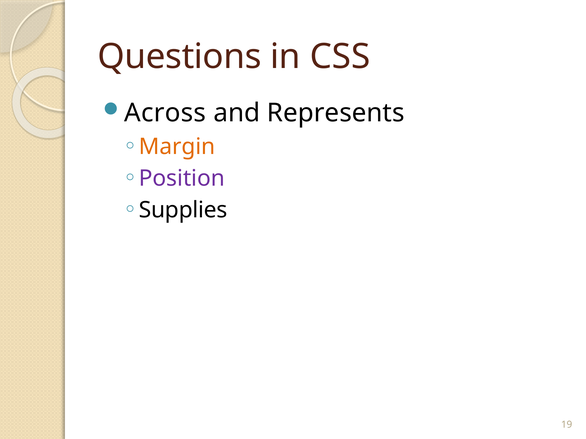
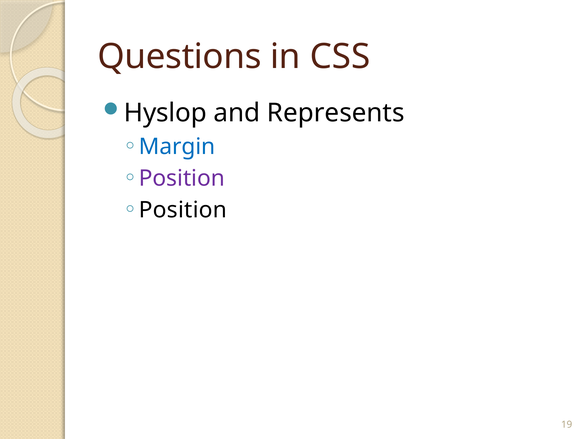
Across: Across -> Hyslop
Margin colour: orange -> blue
Supplies at (183, 210): Supplies -> Position
